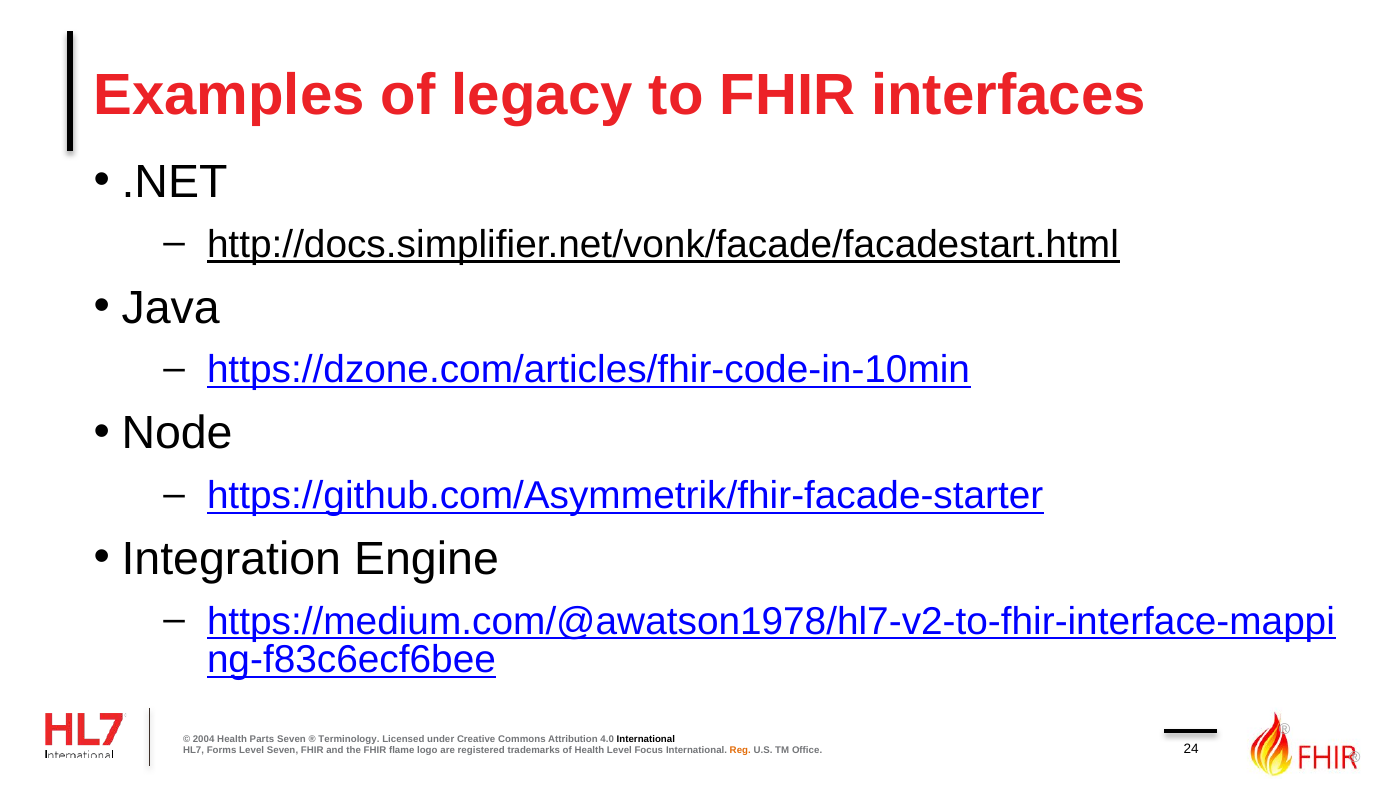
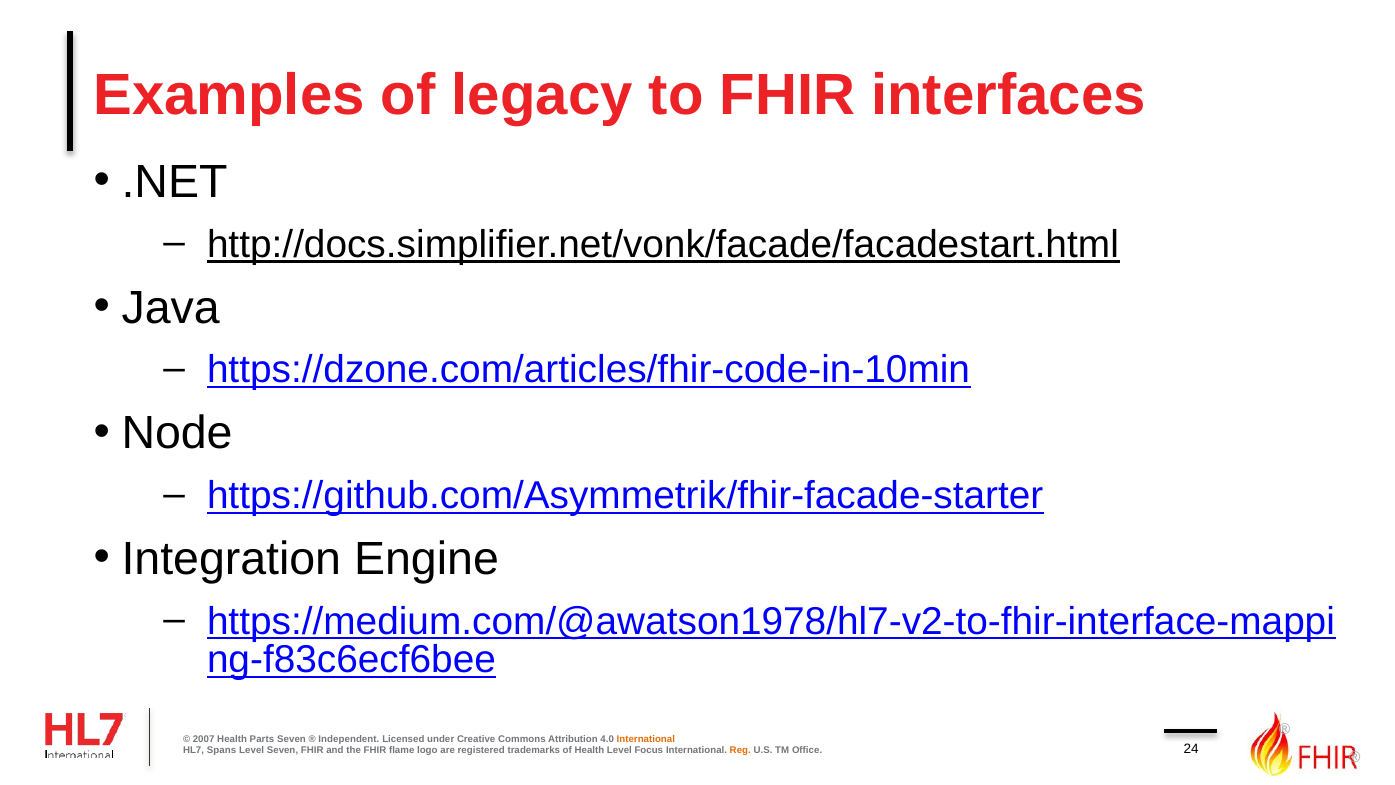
2004: 2004 -> 2007
Terminology: Terminology -> Independent
International at (646, 739) colour: black -> orange
Forms: Forms -> Spans
